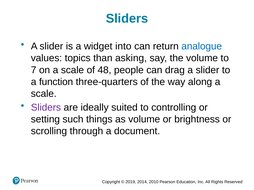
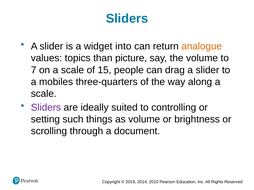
analogue colour: blue -> orange
asking: asking -> picture
48: 48 -> 15
function: function -> mobiles
